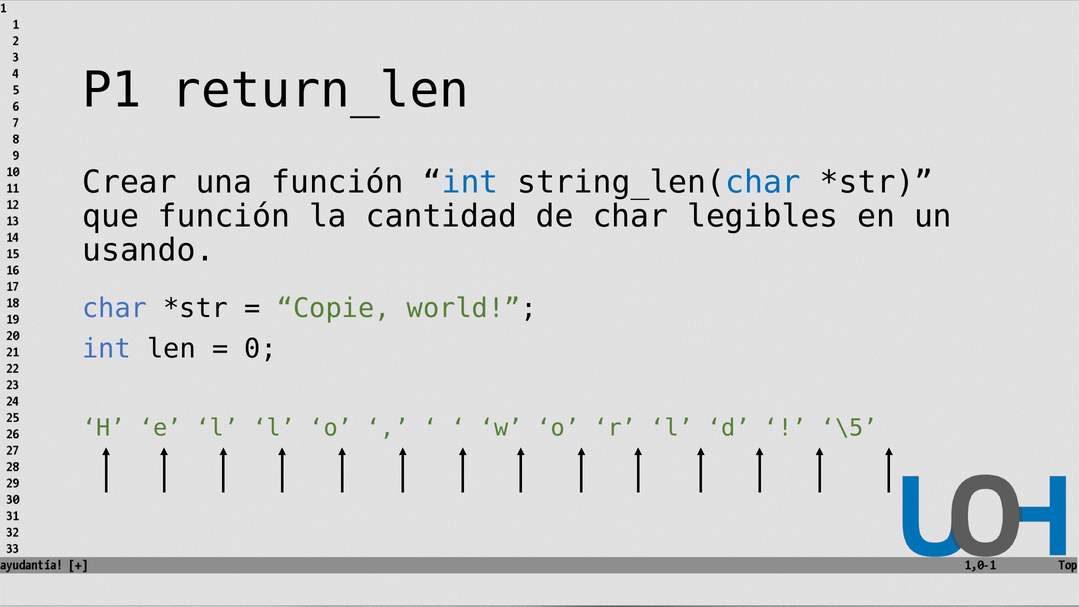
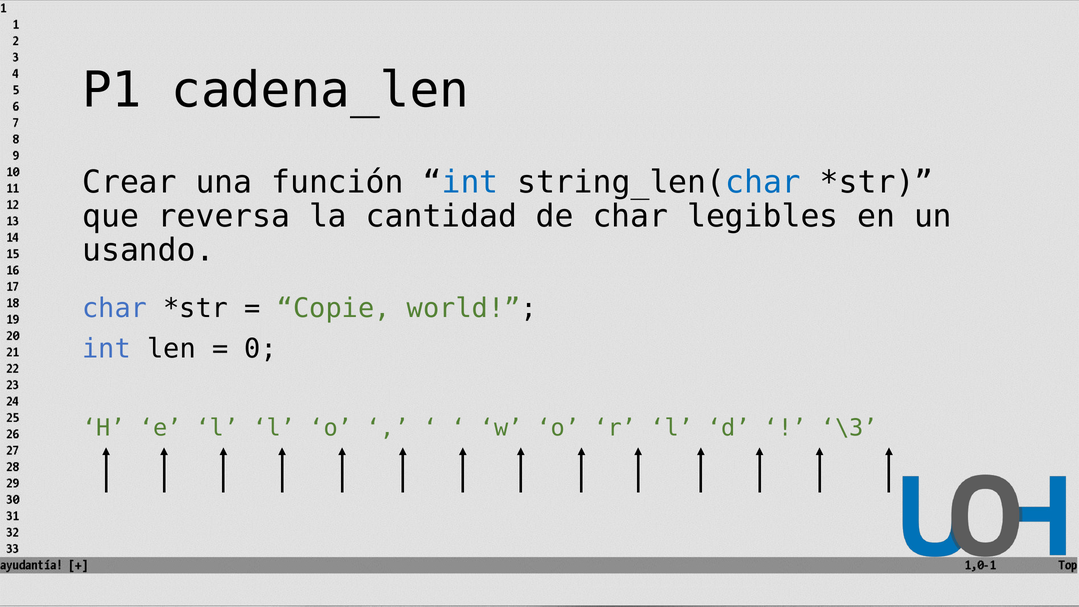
return_len: return_len -> cadena_len
que función: función -> reversa
\5: \5 -> \3
